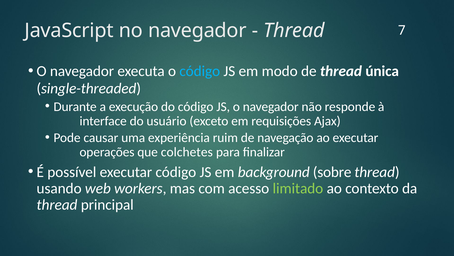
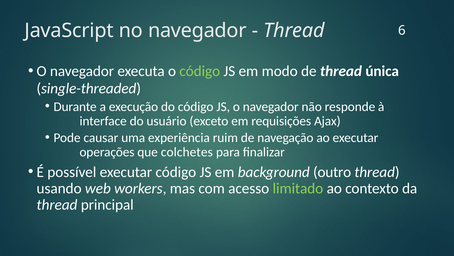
7: 7 -> 6
código at (200, 71) colour: light blue -> light green
sobre: sobre -> outro
